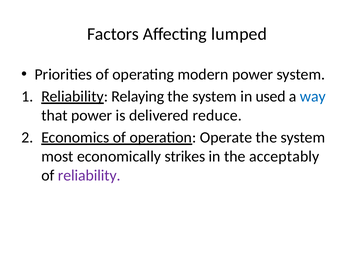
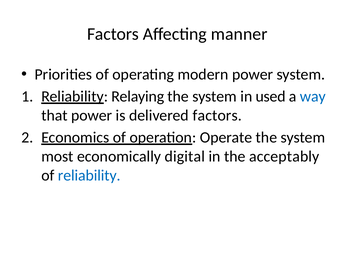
lumped: lumped -> manner
delivered reduce: reduce -> factors
strikes: strikes -> digital
reliability at (89, 175) colour: purple -> blue
